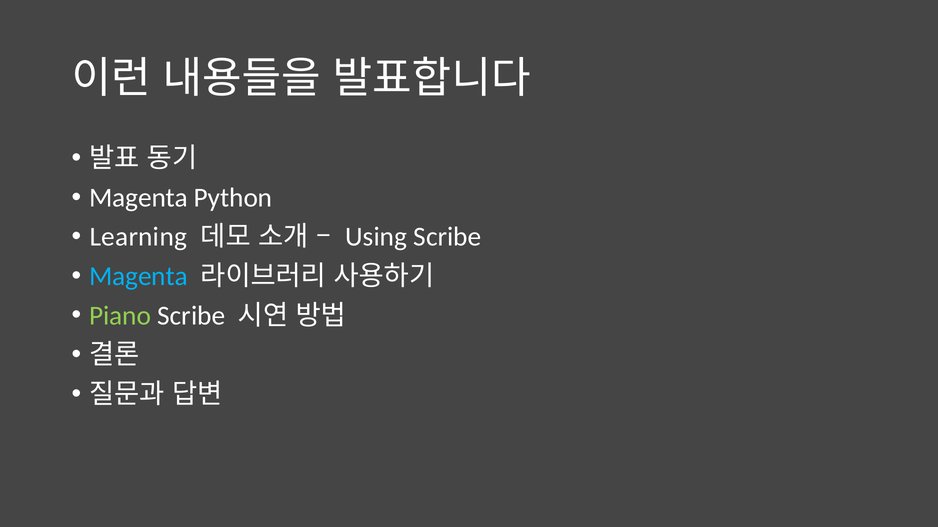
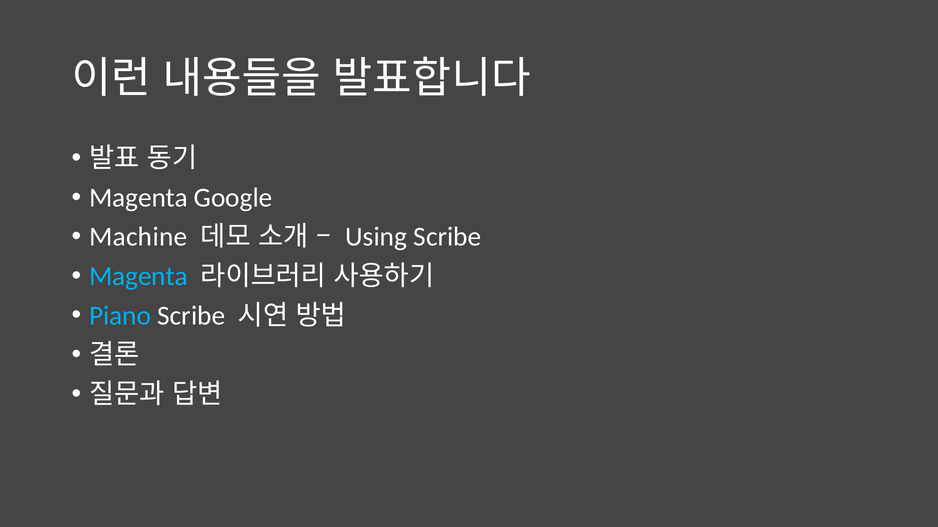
Python: Python -> Google
Learning: Learning -> Machine
Piano colour: light green -> light blue
